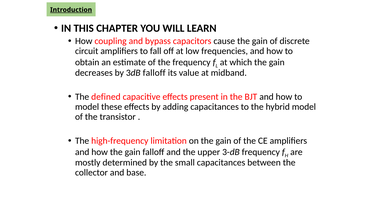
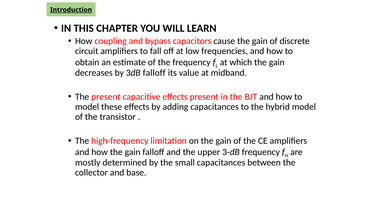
The defined: defined -> present
